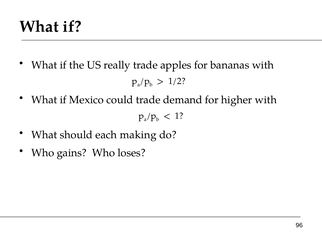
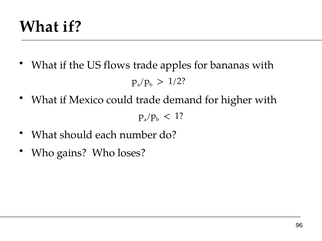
really: really -> flows
making: making -> number
